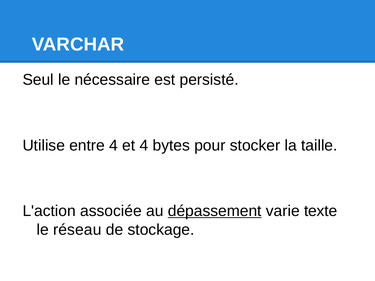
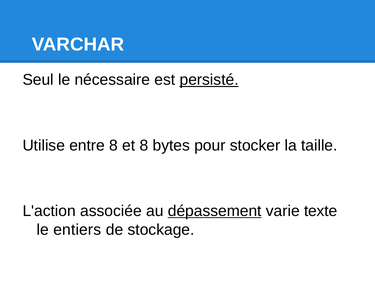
persisté underline: none -> present
entre 4: 4 -> 8
et 4: 4 -> 8
réseau: réseau -> entiers
